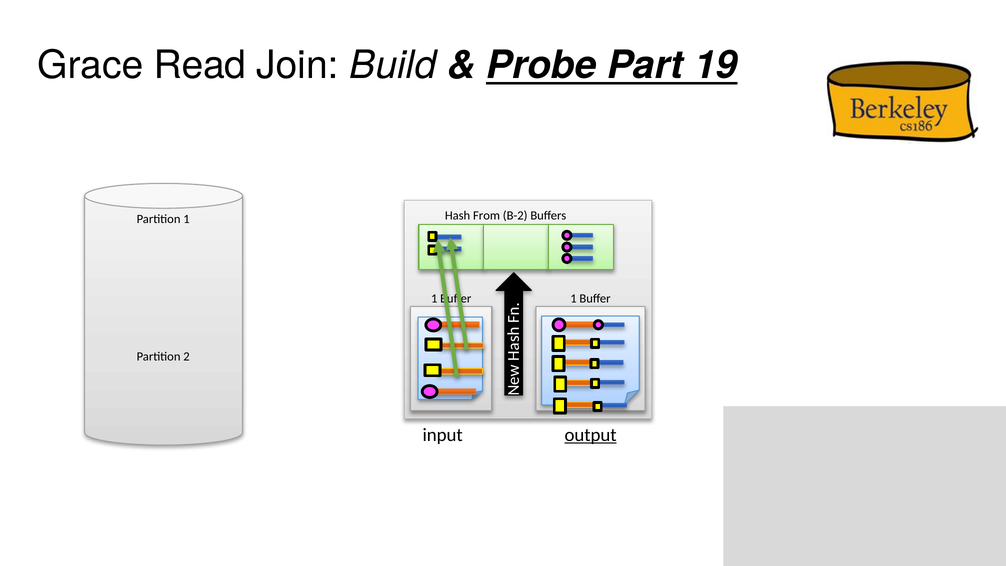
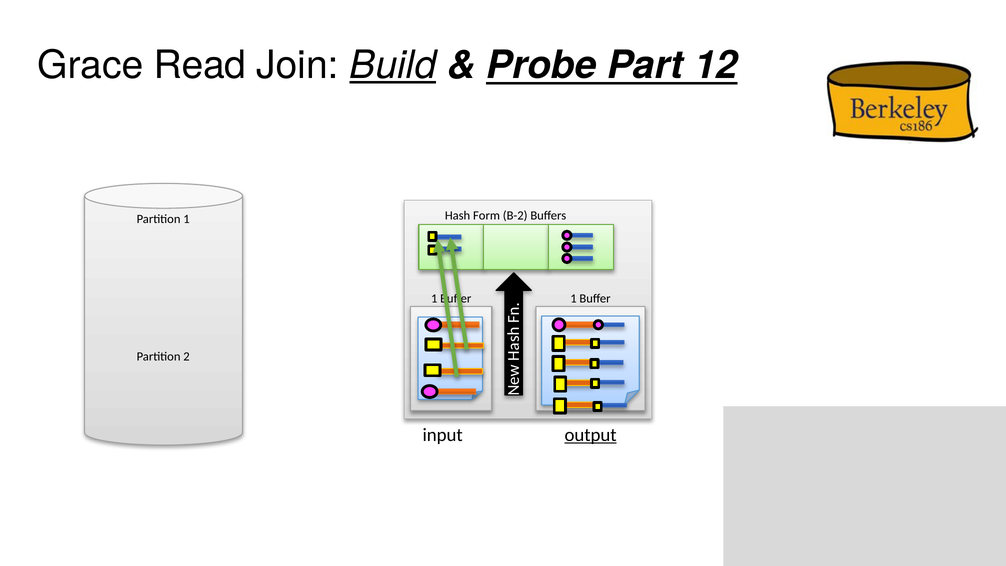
Build underline: none -> present
19: 19 -> 12
From: From -> Form
